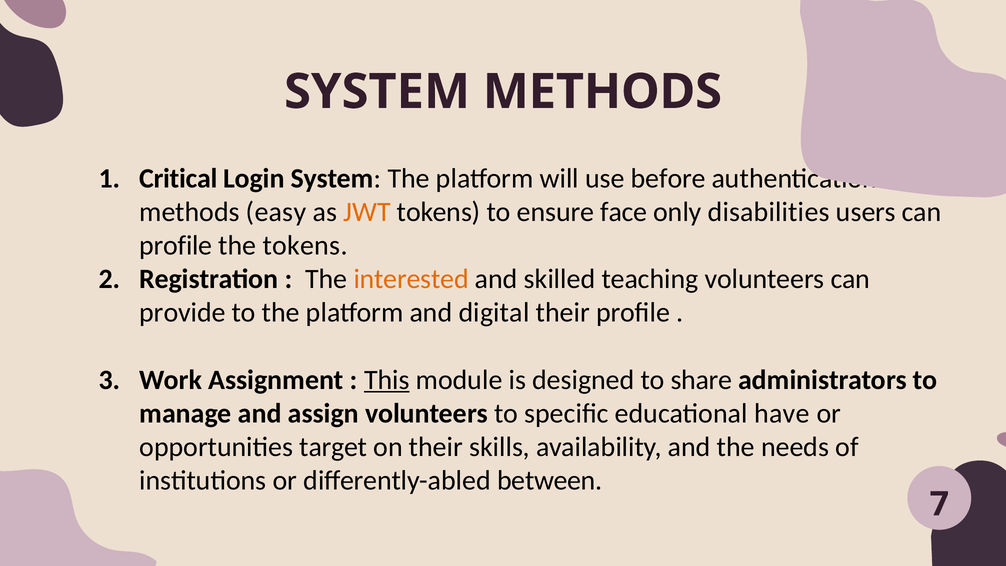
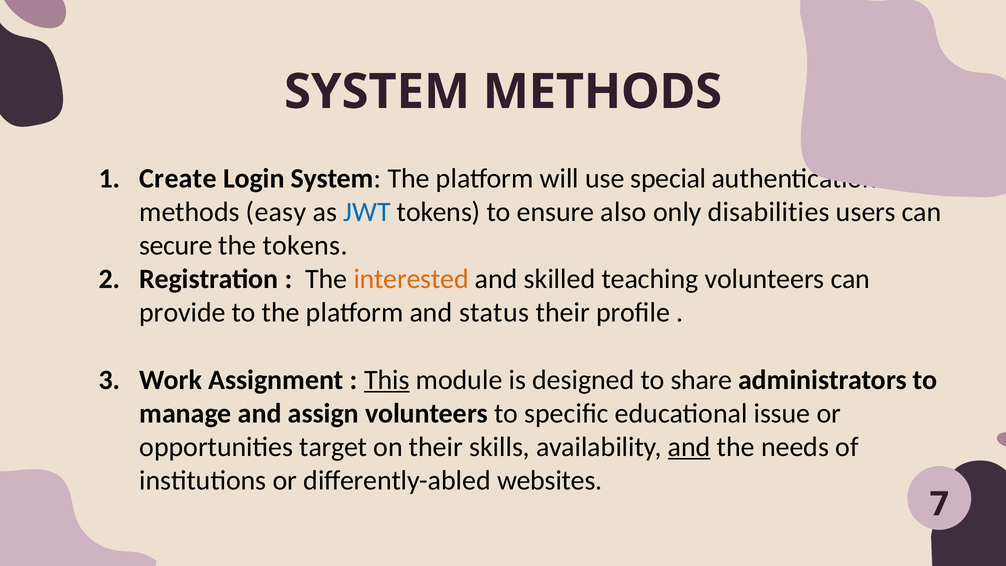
Critical: Critical -> Create
before: before -> special
JWT colour: orange -> blue
face: face -> also
profile at (176, 246): profile -> secure
digital: digital -> status
have: have -> issue
and at (689, 447) underline: none -> present
between: between -> websites
